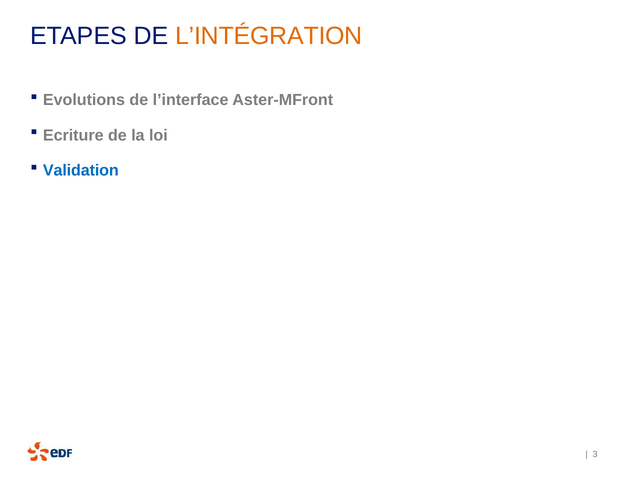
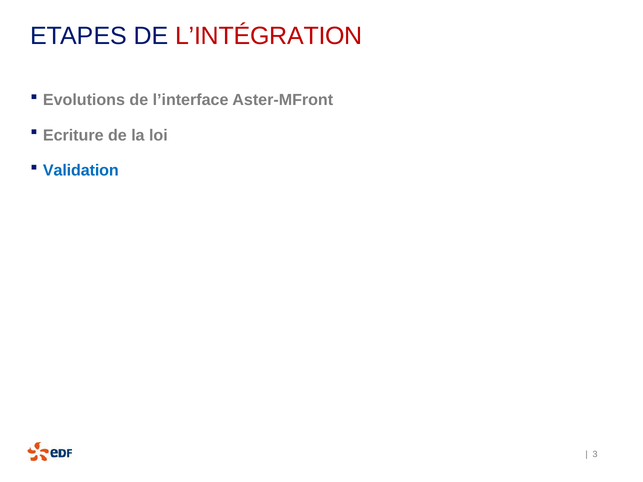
L’INTÉGRATION colour: orange -> red
